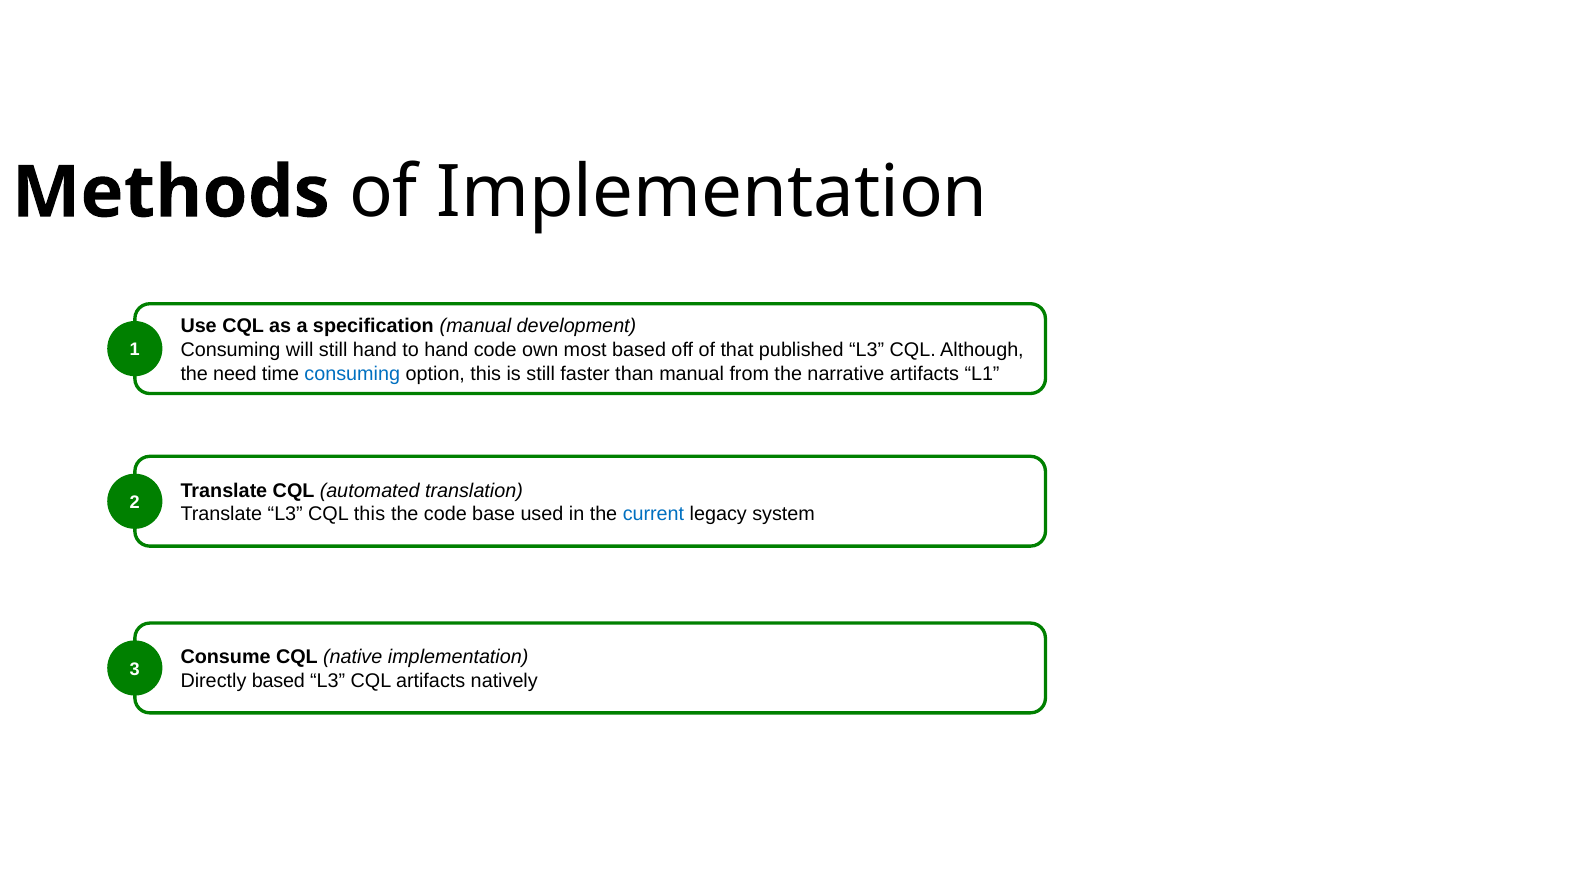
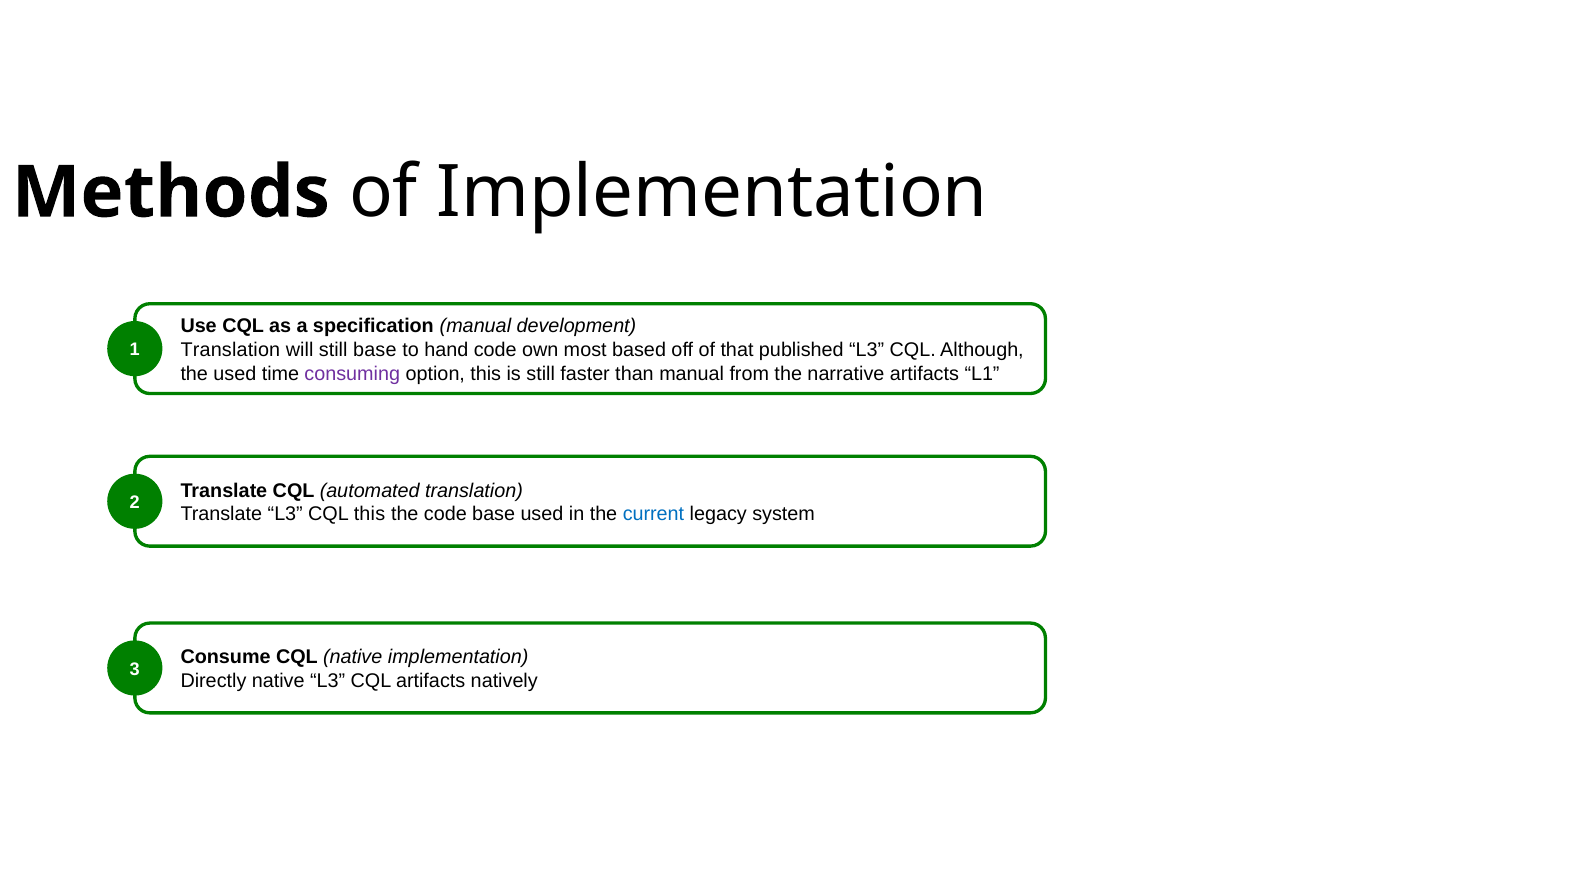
Consuming at (231, 350): Consuming -> Translation
still hand: hand -> base
the need: need -> used
consuming at (352, 374) colour: blue -> purple
Directly based: based -> native
